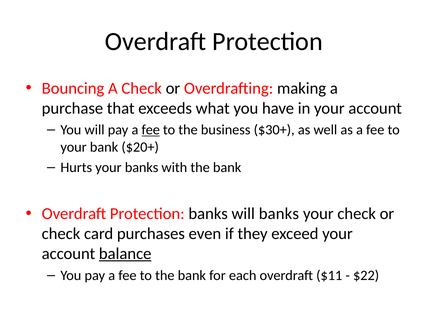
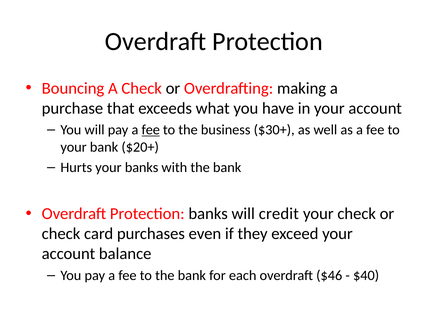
will banks: banks -> credit
balance underline: present -> none
$11: $11 -> $46
$22: $22 -> $40
